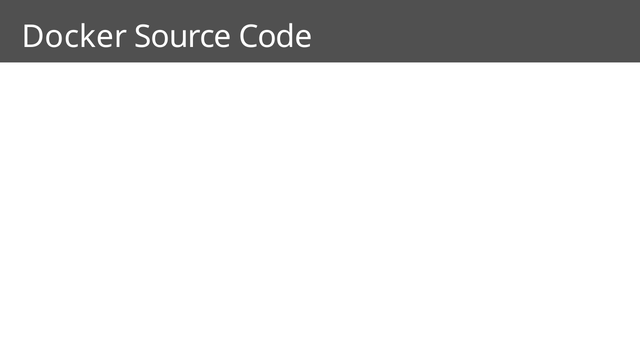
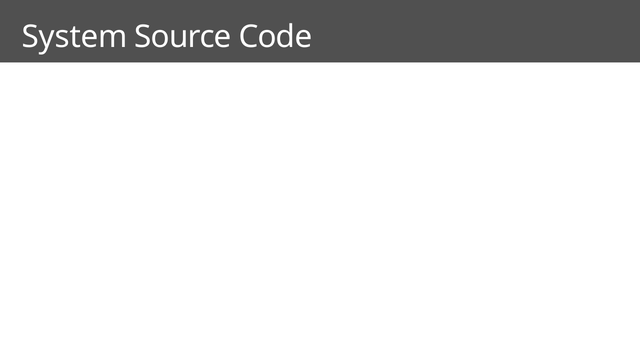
Docker at (74, 37): Docker -> System
